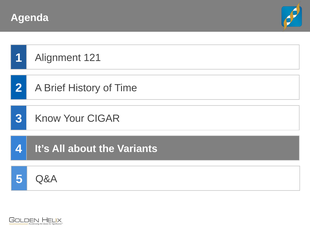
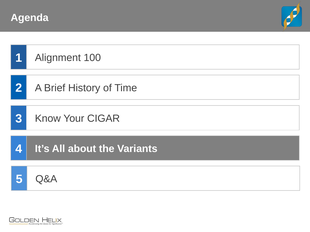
121: 121 -> 100
